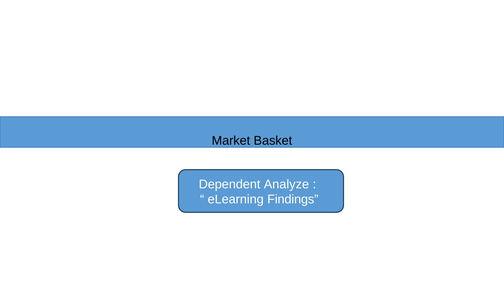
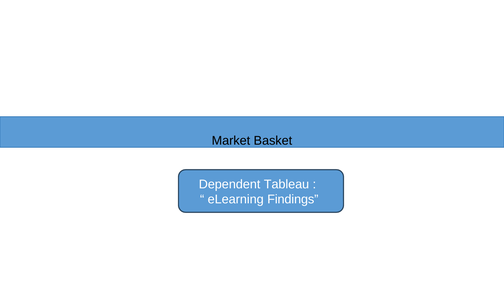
Analyze: Analyze -> Tableau
